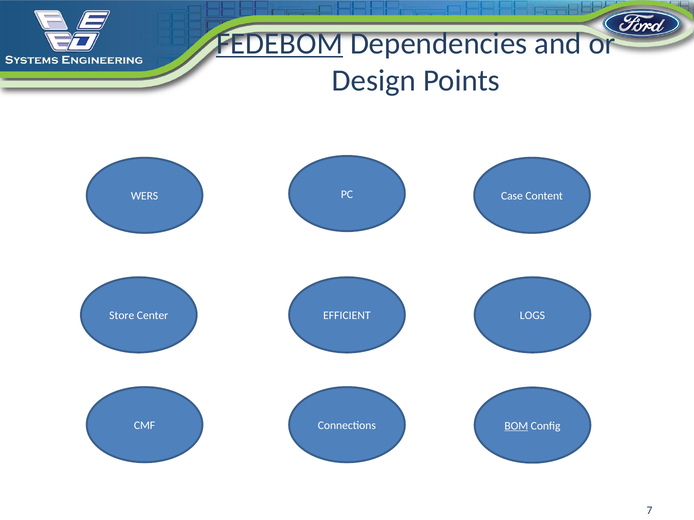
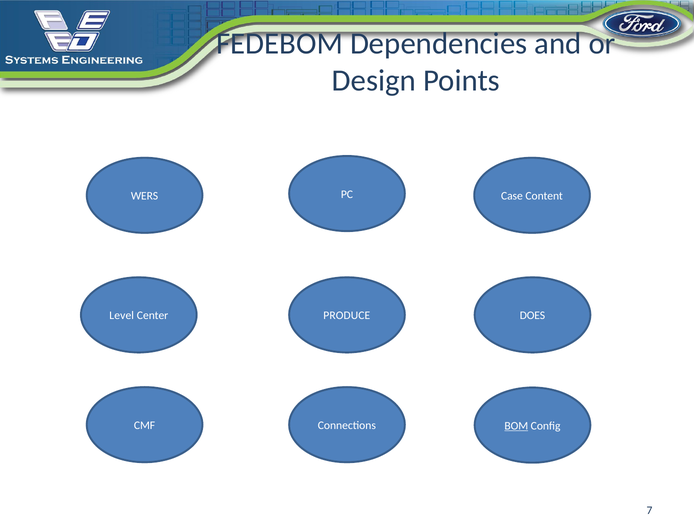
FEDEBOM underline: present -> none
Store: Store -> Level
EFFICIENT: EFFICIENT -> PRODUCE
LOGS: LOGS -> DOES
